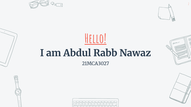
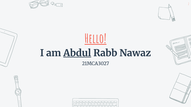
Abdul underline: none -> present
